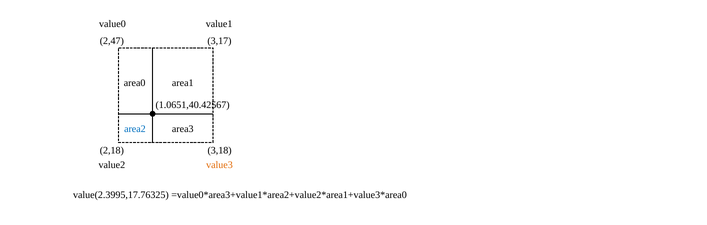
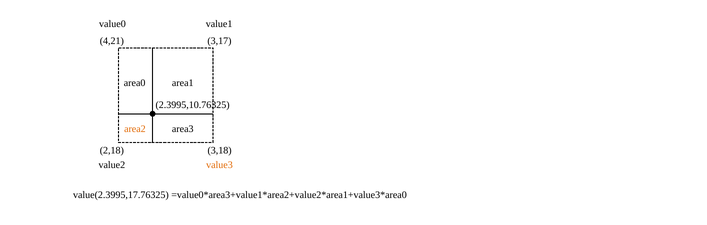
2,47: 2,47 -> 4,21
1.0651,40.42567: 1.0651,40.42567 -> 2.3995,10.76325
area2 colour: blue -> orange
